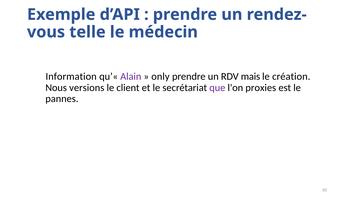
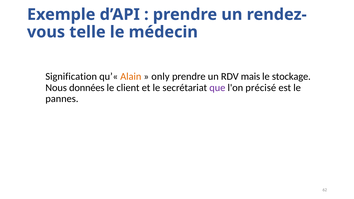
Information: Information -> Signification
Alain colour: purple -> orange
création: création -> stockage
versions: versions -> données
proxies: proxies -> précisé
